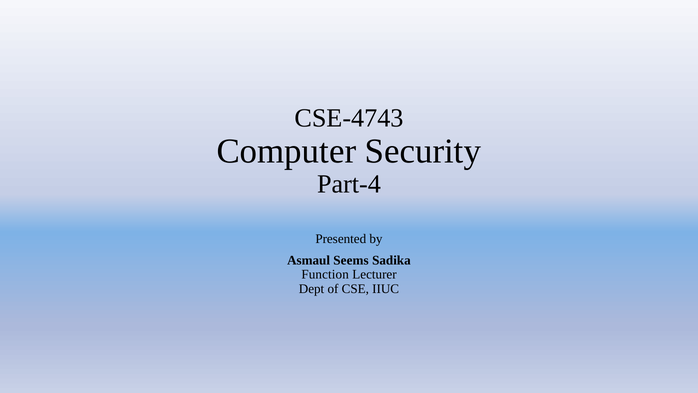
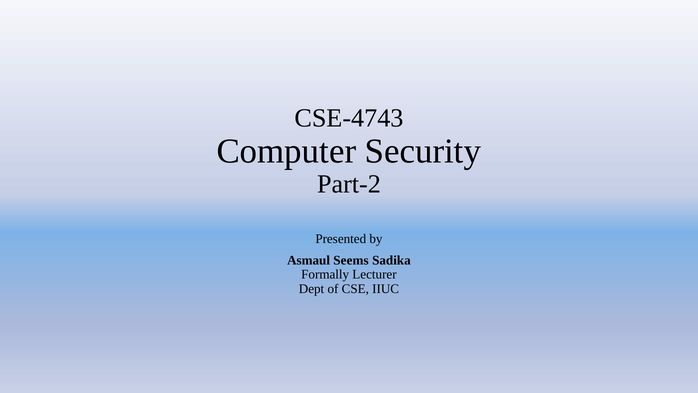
Part-4: Part-4 -> Part-2
Function: Function -> Formally
